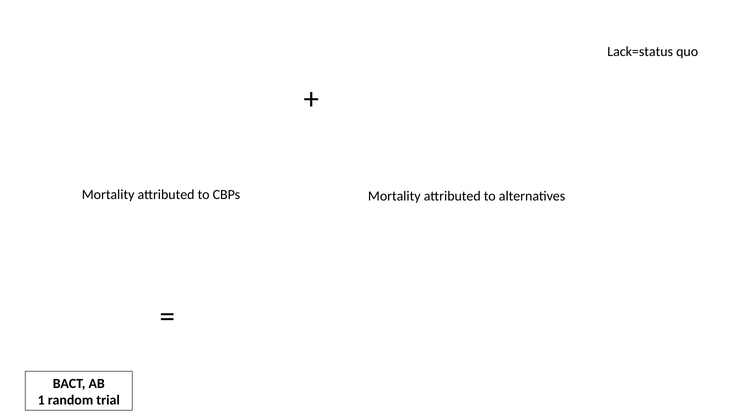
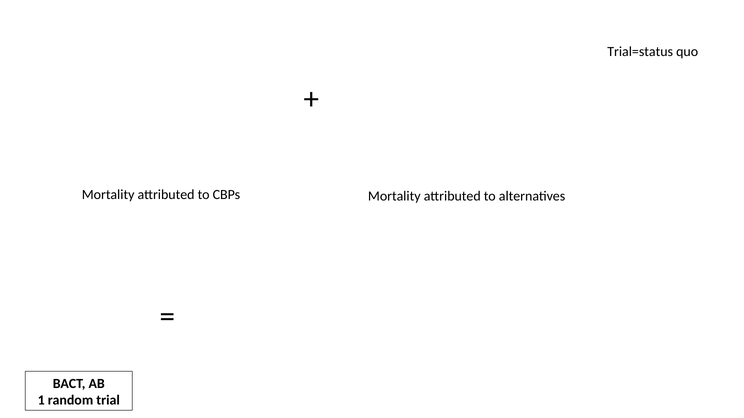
Lack=status: Lack=status -> Trial=status
